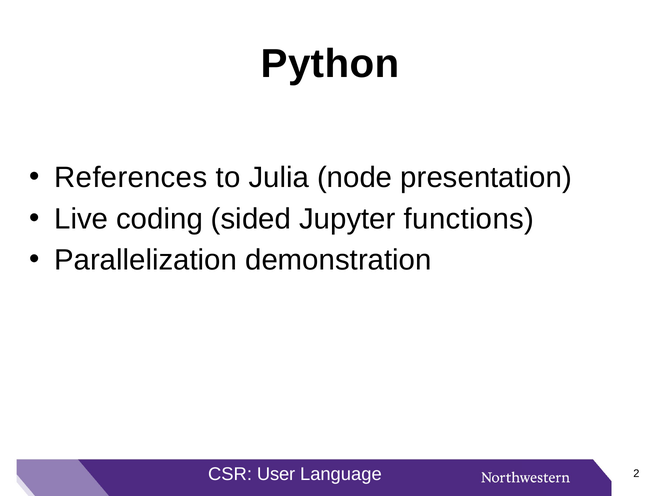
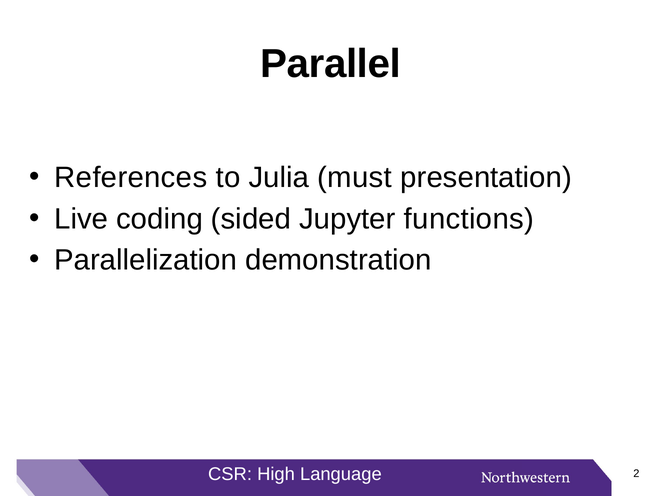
Python: Python -> Parallel
node: node -> must
User: User -> High
